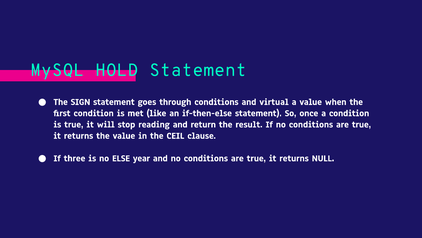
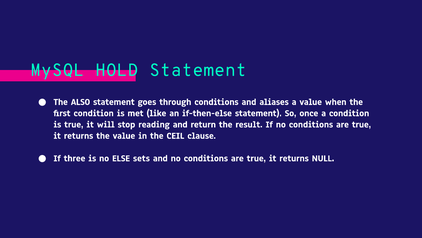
SIGN: SIGN -> ALSO
virtual: virtual -> aliases
year: year -> sets
